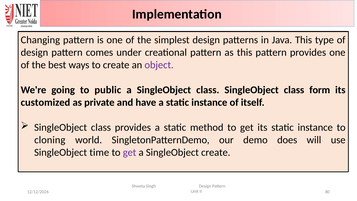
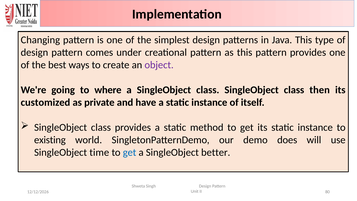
public: public -> where
form: form -> then
cloning: cloning -> existing
get at (130, 152) colour: purple -> blue
SingleObject create: create -> better
